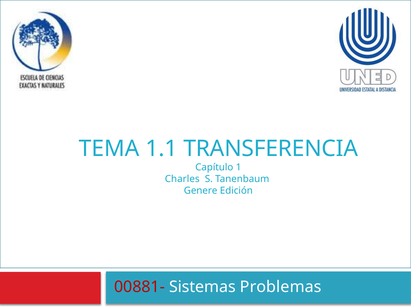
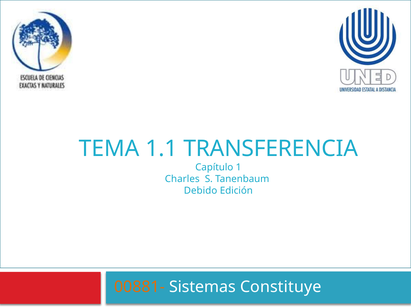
Genere: Genere -> Debido
00881- colour: red -> orange
Problemas: Problemas -> Constituye
